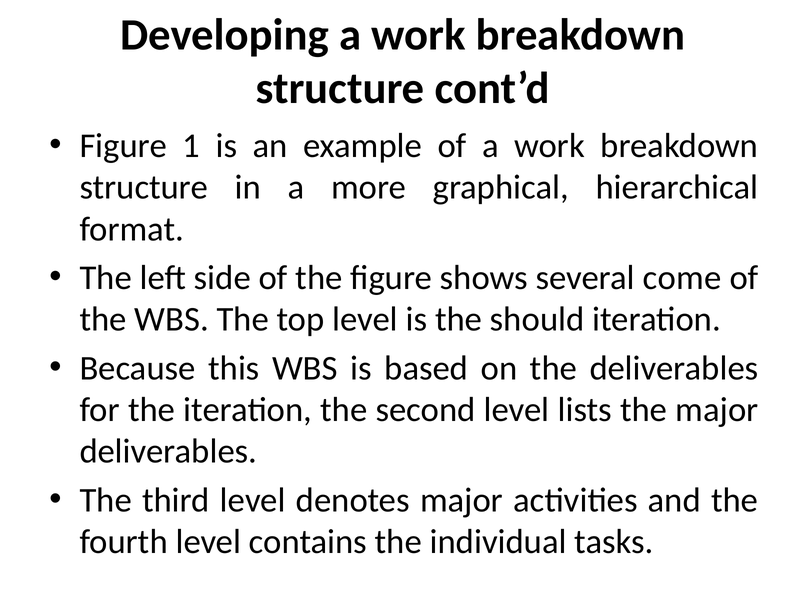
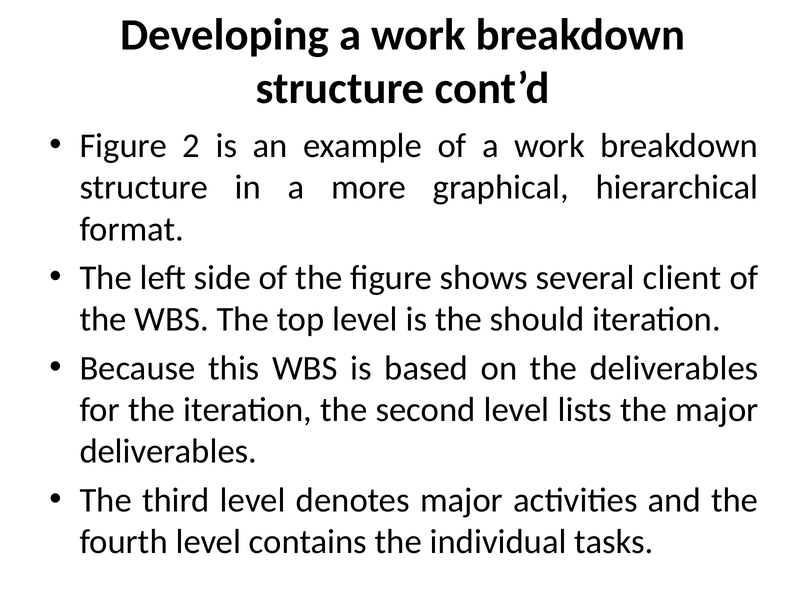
1: 1 -> 2
come: come -> client
